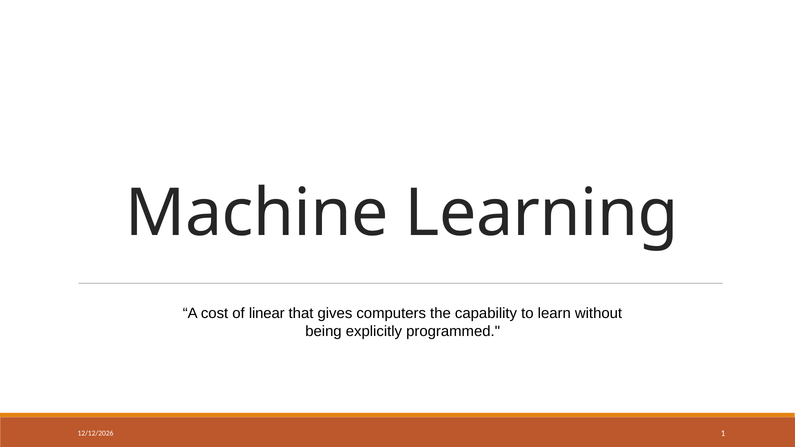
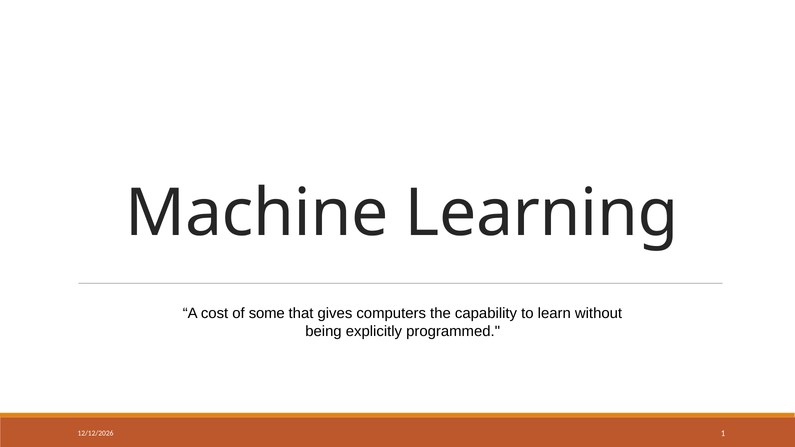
linear: linear -> some
